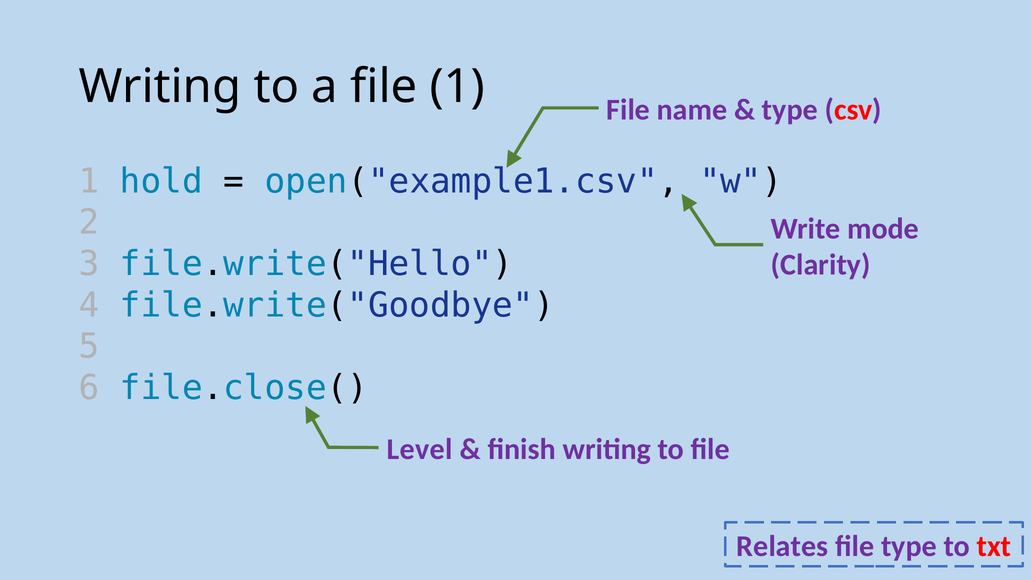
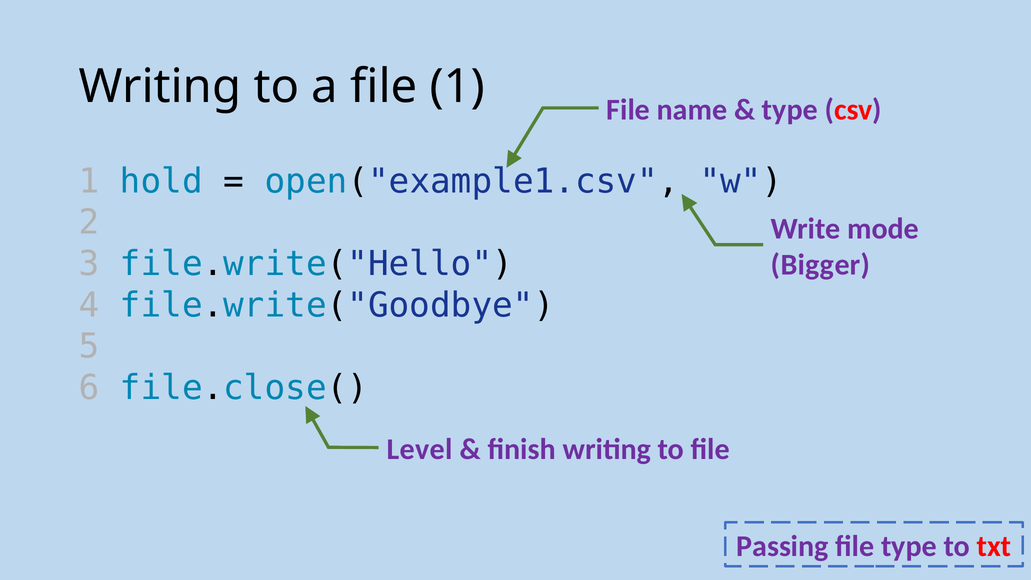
Clarity: Clarity -> Bigger
Relates: Relates -> Passing
